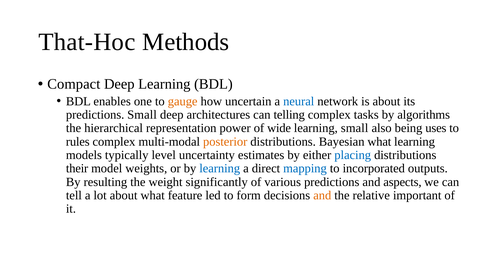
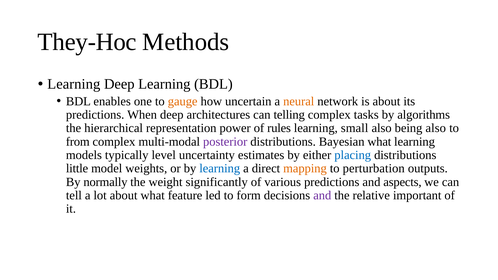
That-Hoc: That-Hoc -> They-Hoc
Compact at (74, 84): Compact -> Learning
neural colour: blue -> orange
predictions Small: Small -> When
wide: wide -> rules
being uses: uses -> also
rules: rules -> from
posterior colour: orange -> purple
their: their -> little
mapping colour: blue -> orange
incorporated: incorporated -> perturbation
resulting: resulting -> normally
and at (322, 195) colour: orange -> purple
